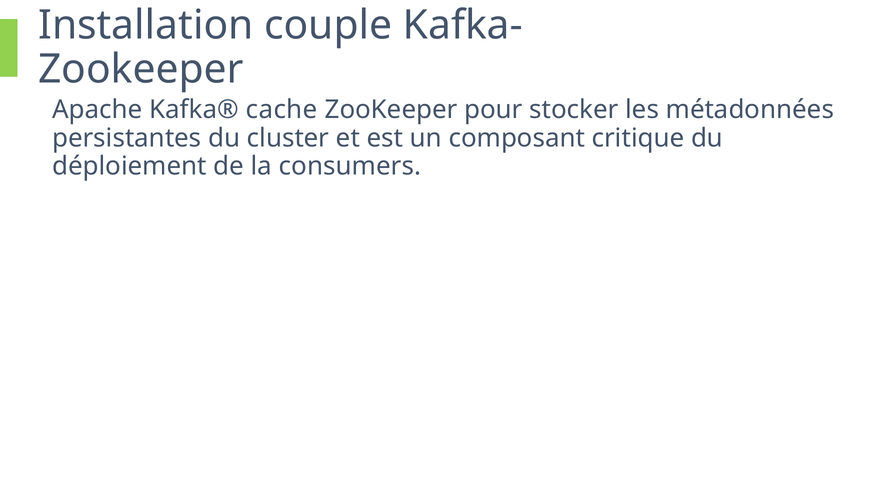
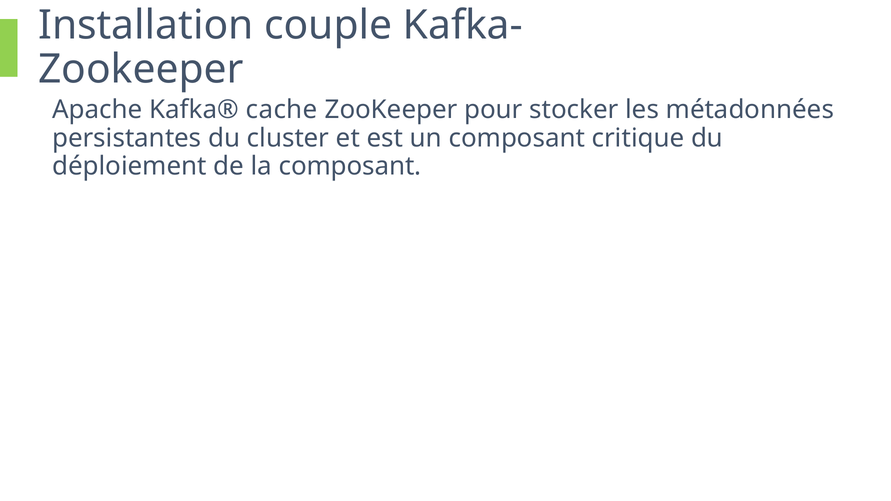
la consumers: consumers -> composant
